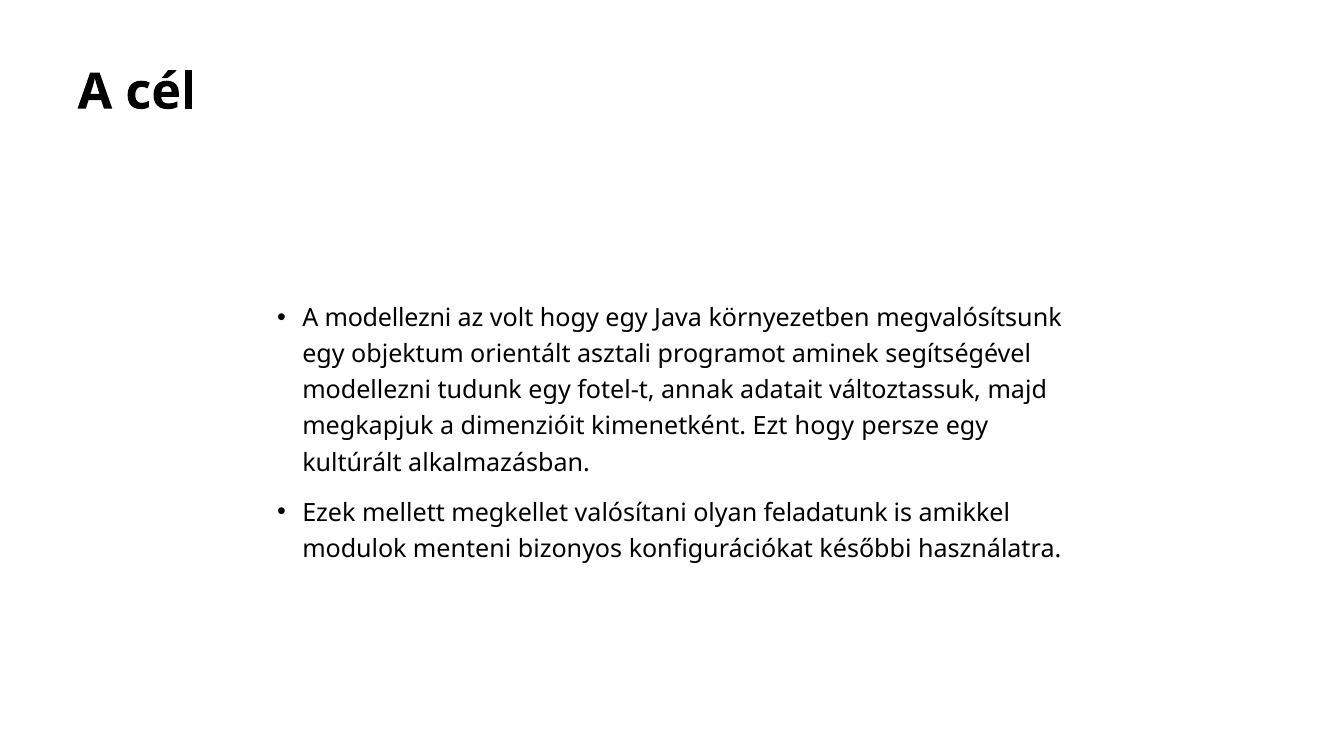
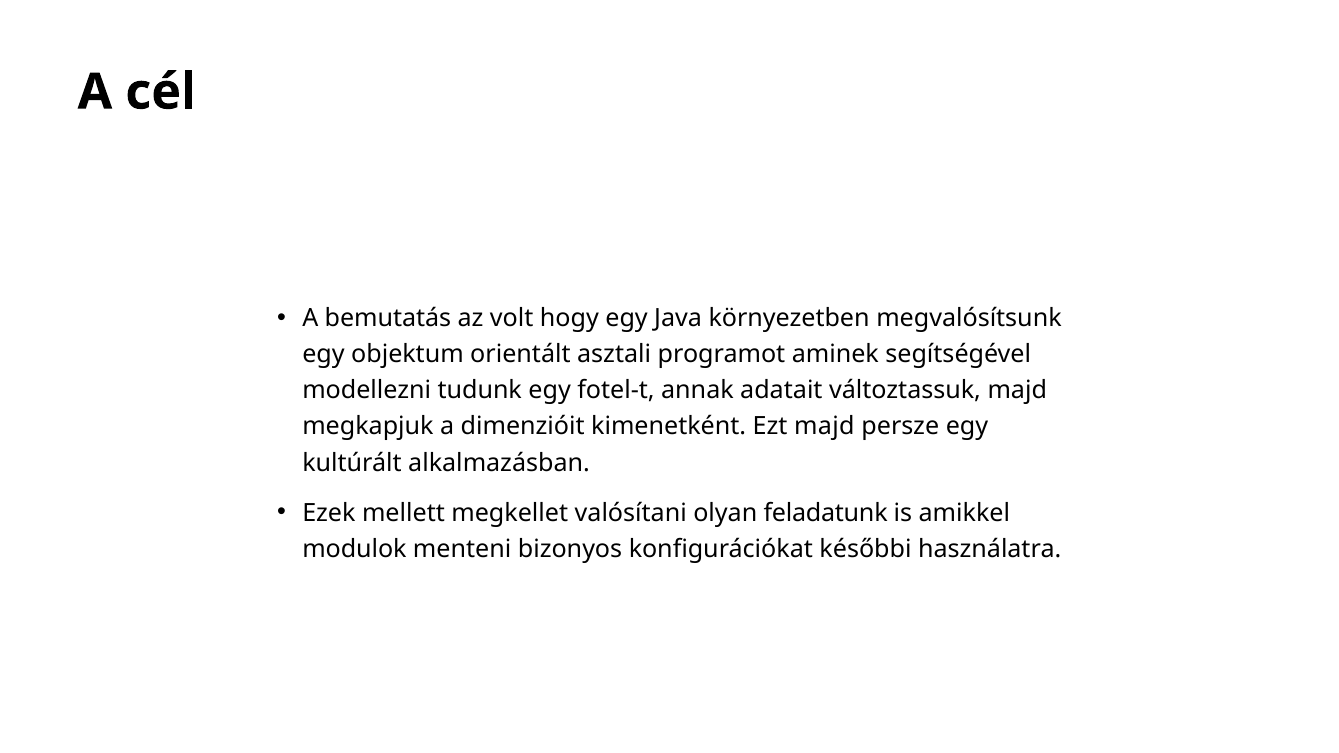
A modellezni: modellezni -> bemutatás
Ezt hogy: hogy -> majd
